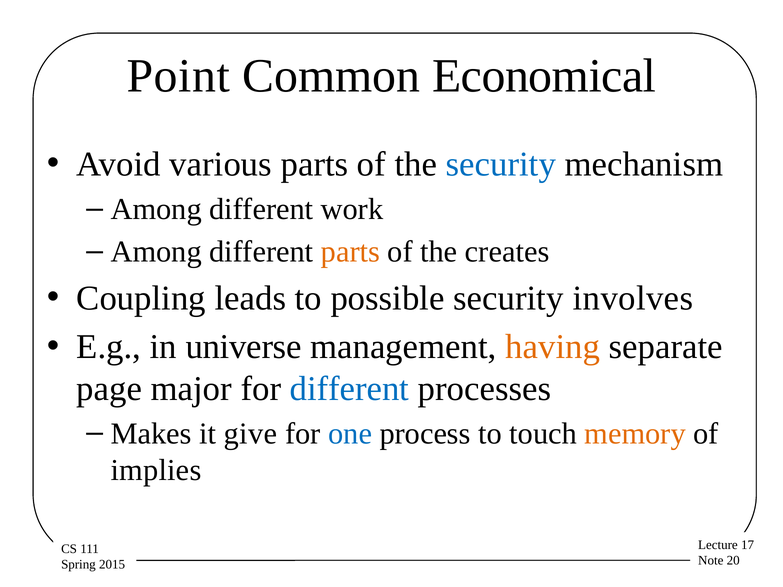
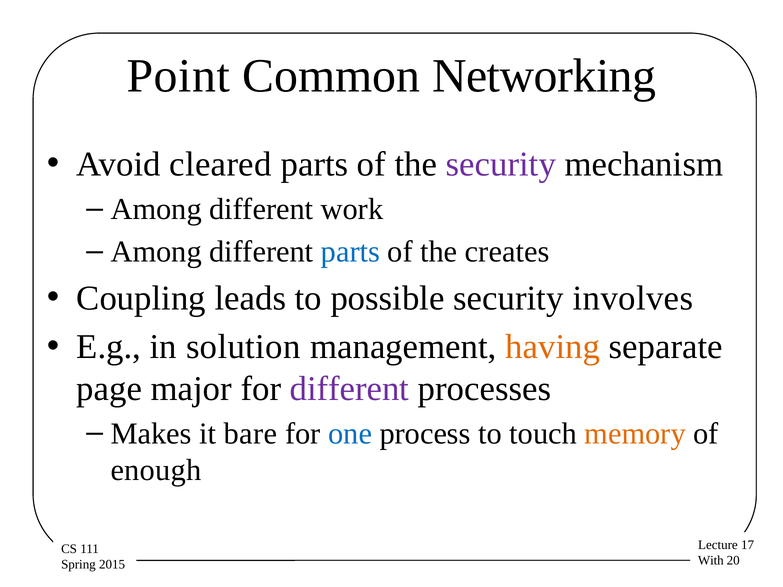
Economical: Economical -> Networking
various: various -> cleared
security at (501, 164) colour: blue -> purple
parts at (350, 252) colour: orange -> blue
universe: universe -> solution
different at (349, 389) colour: blue -> purple
give: give -> bare
implies: implies -> enough
Note: Note -> With
